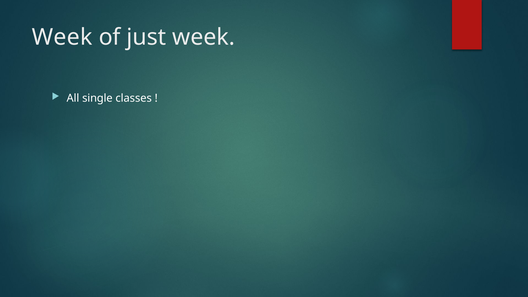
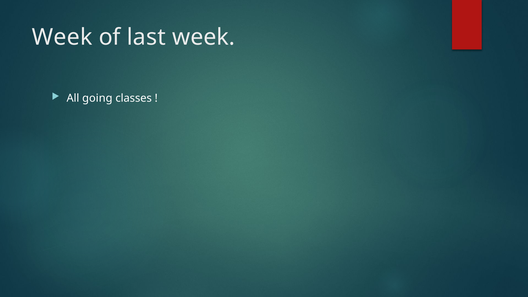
just: just -> last
single: single -> going
